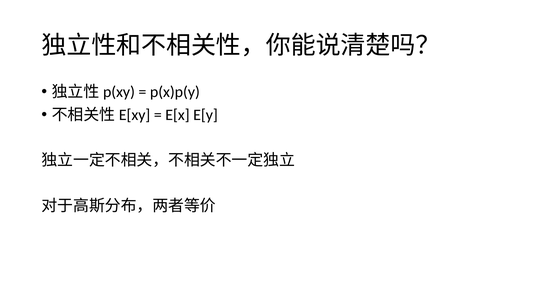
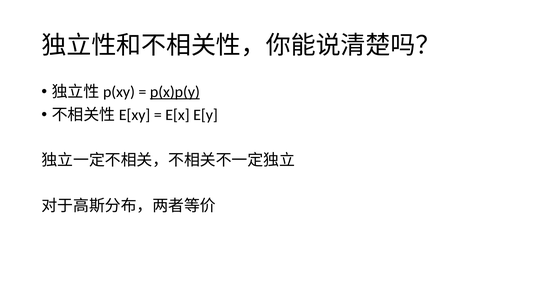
p(x)p(y underline: none -> present
